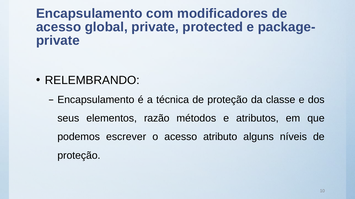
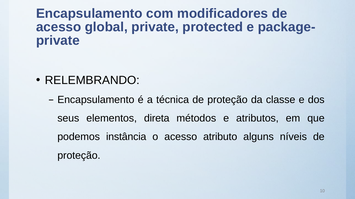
razão: razão -> direta
escrever: escrever -> instância
